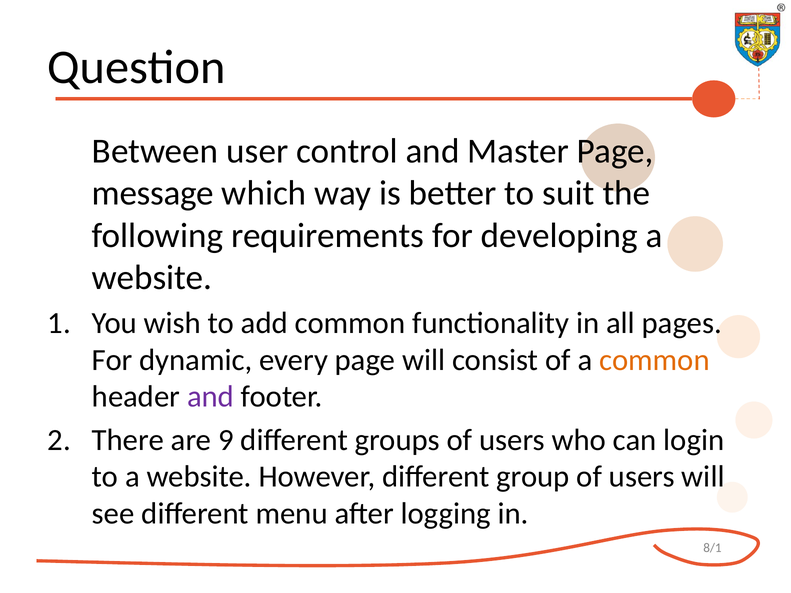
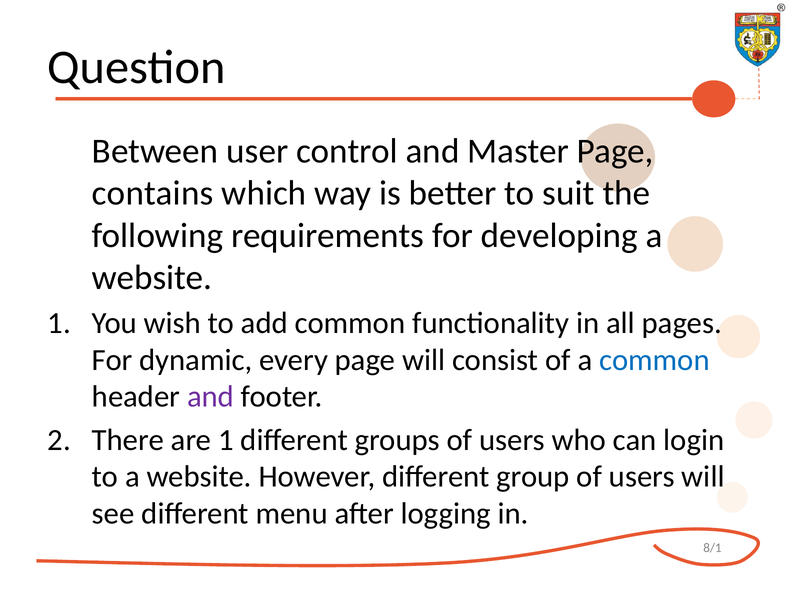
message: message -> contains
common at (654, 360) colour: orange -> blue
are 9: 9 -> 1
